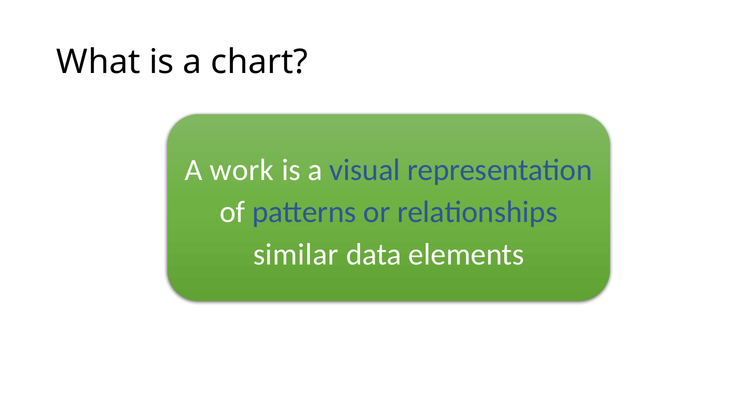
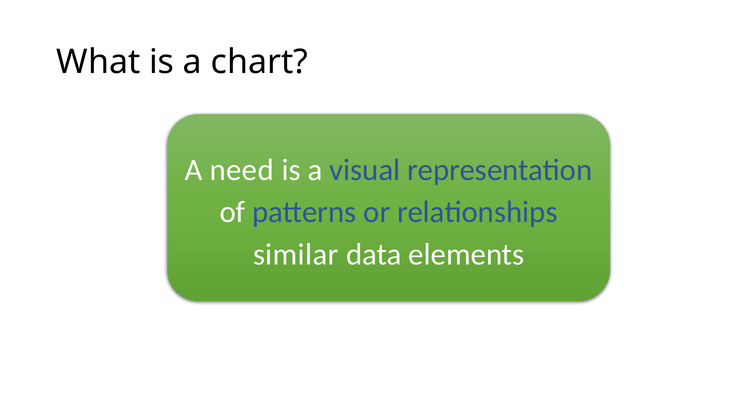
work: work -> need
